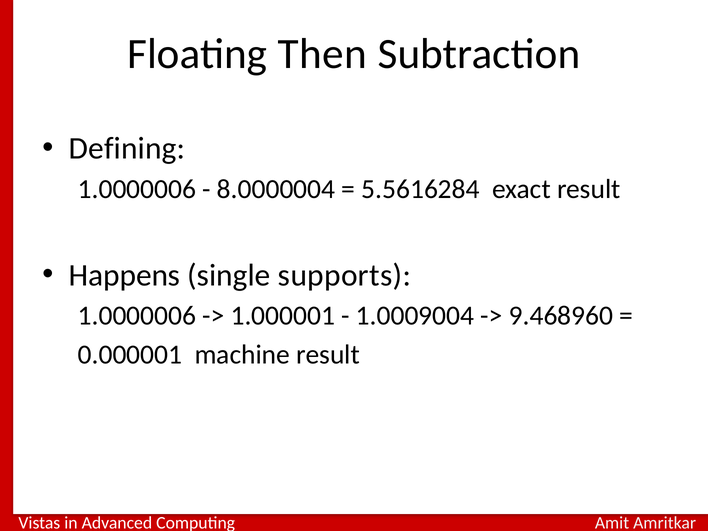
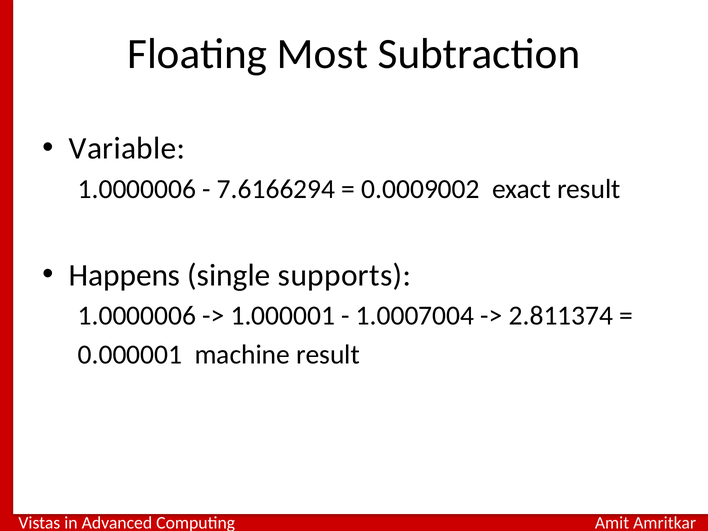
Then: Then -> Most
Defining: Defining -> Variable
8.0000004: 8.0000004 -> 7.6166294
5.5616284: 5.5616284 -> 0.0009002
1.0009004: 1.0009004 -> 1.0007004
9.468960: 9.468960 -> 2.811374
